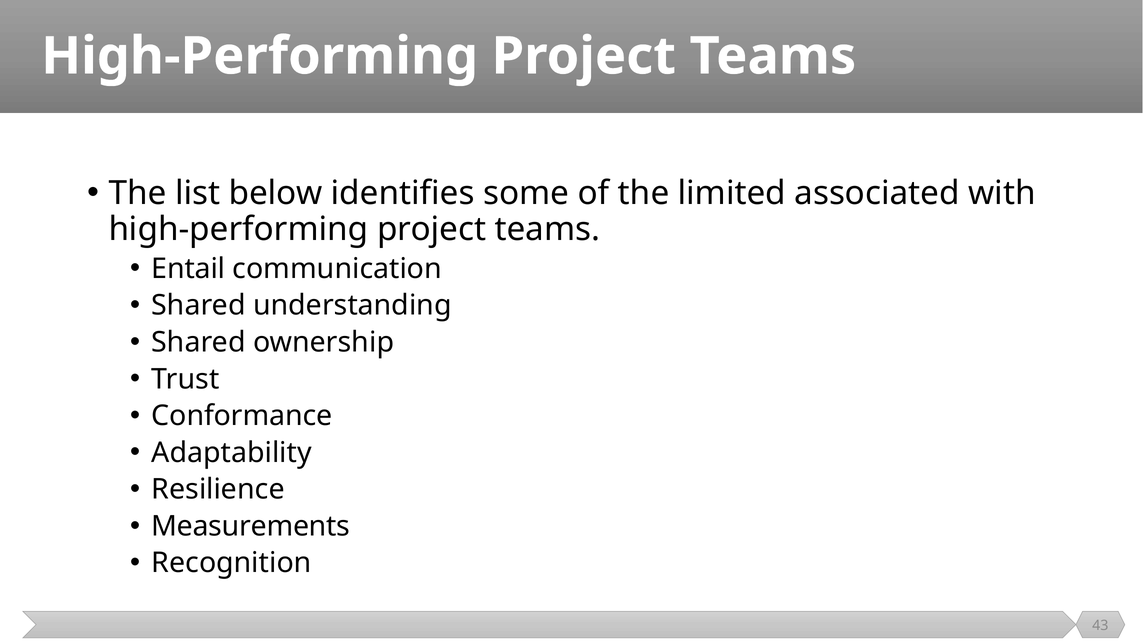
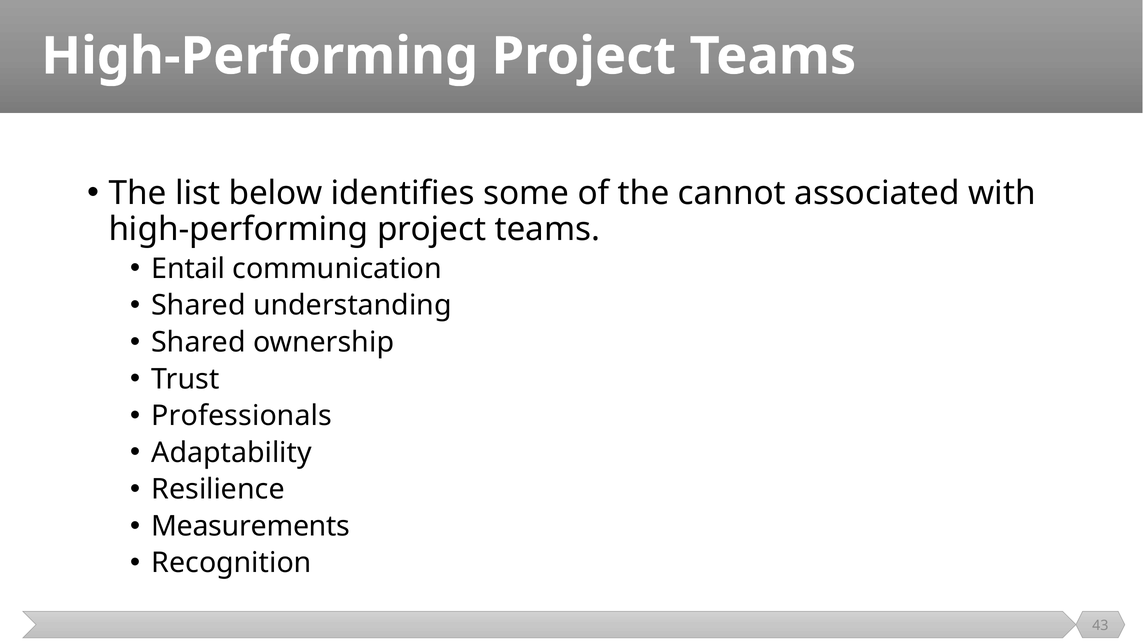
limited: limited -> cannot
Conformance: Conformance -> Professionals
